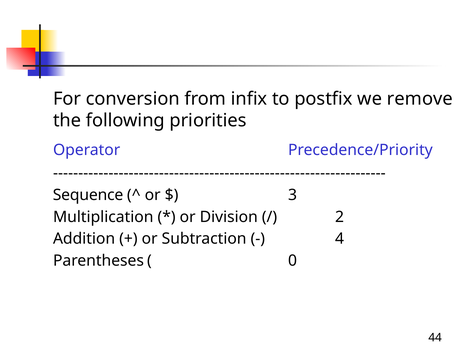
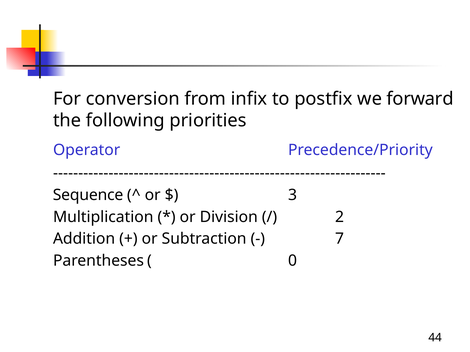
remove: remove -> forward
4: 4 -> 7
